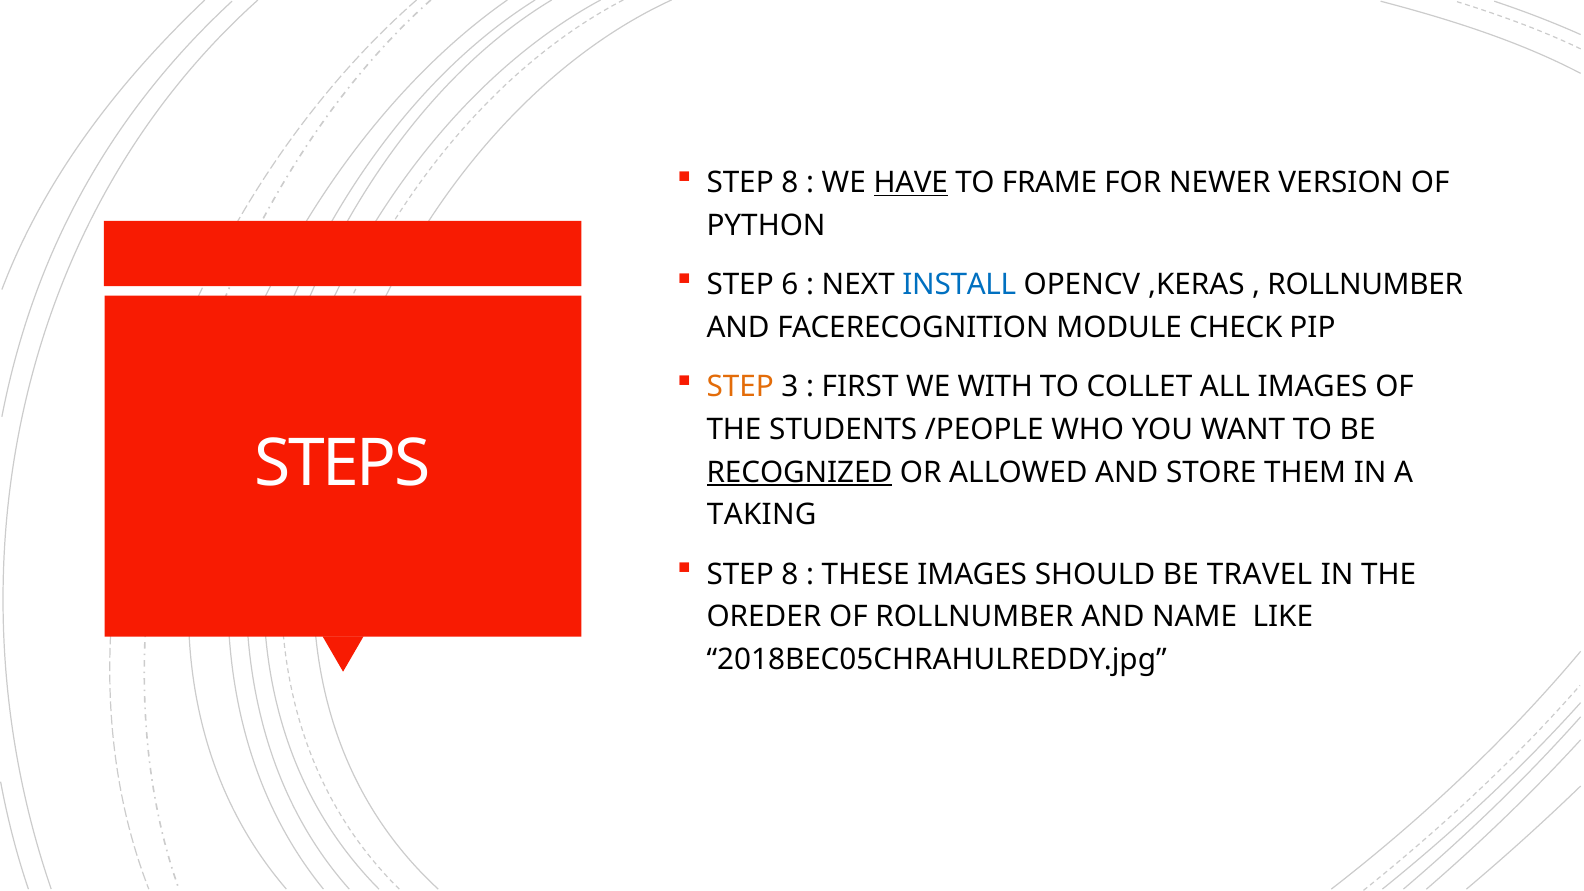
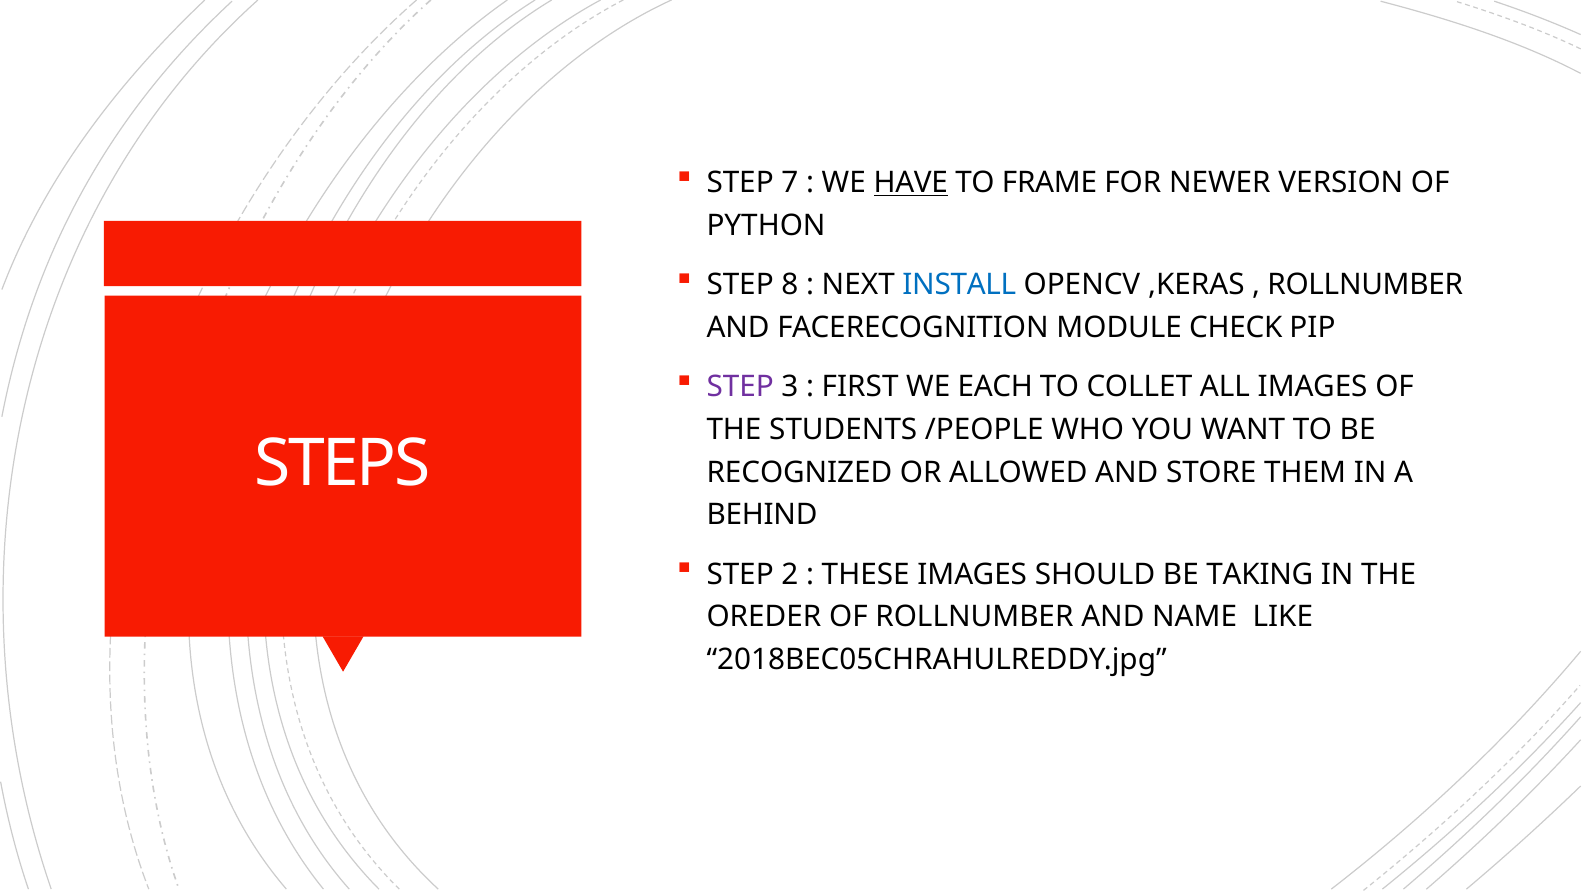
8 at (790, 183): 8 -> 7
6: 6 -> 8
STEP at (740, 387) colour: orange -> purple
WITH: WITH -> EACH
RECOGNIZED underline: present -> none
TAKING: TAKING -> BEHIND
8 at (790, 574): 8 -> 2
TRAVEL: TRAVEL -> TAKING
